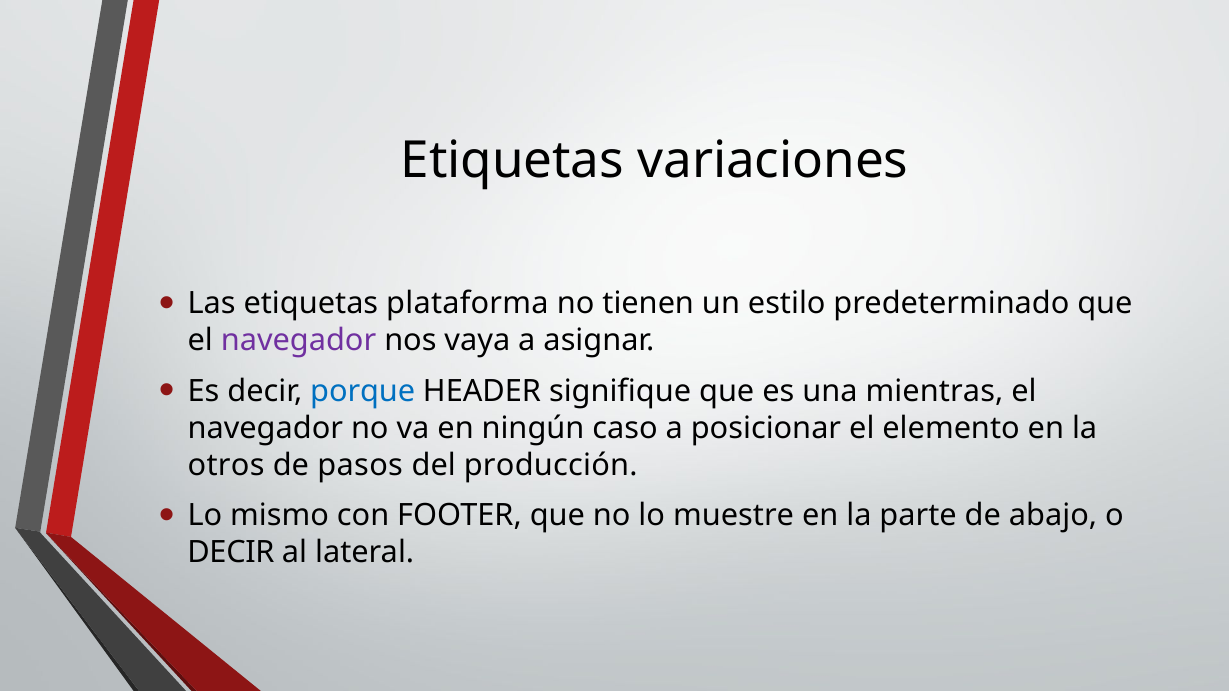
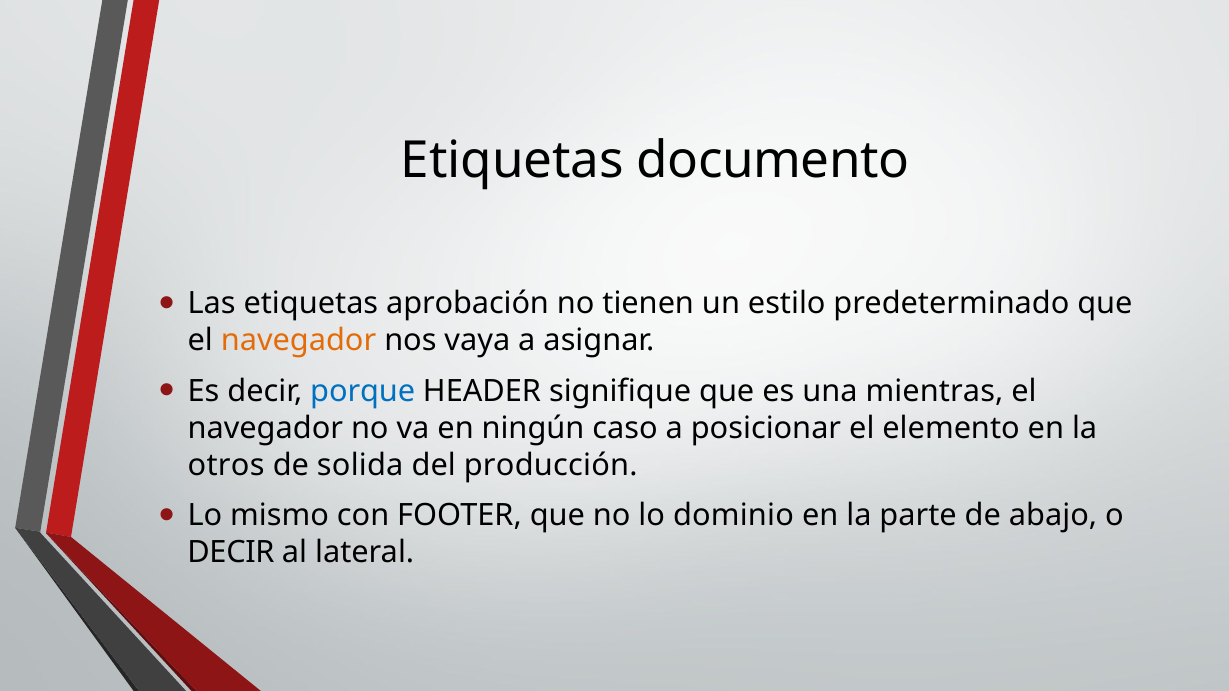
variaciones: variaciones -> documento
plataforma: plataforma -> aprobación
navegador at (299, 341) colour: purple -> orange
pasos: pasos -> solida
muestre: muestre -> dominio
